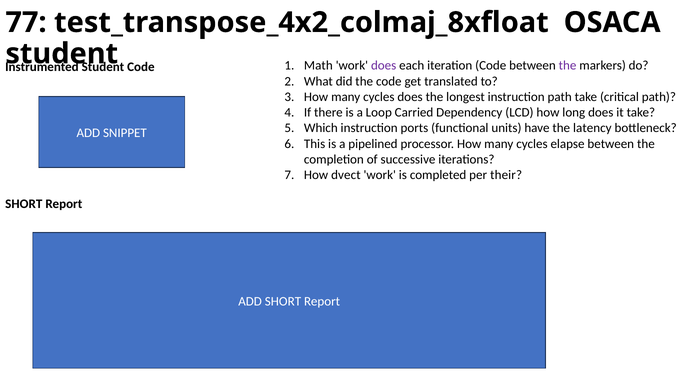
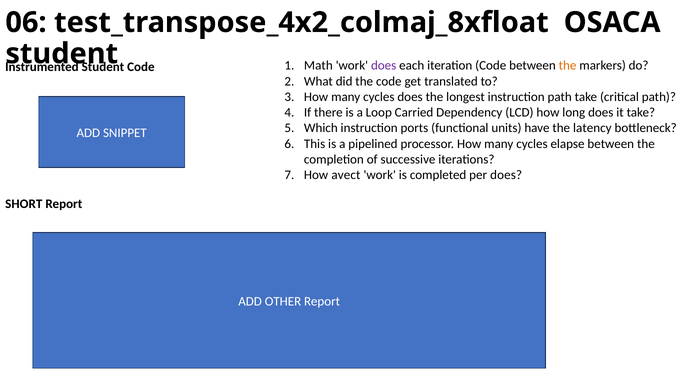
77: 77 -> 06
the at (568, 66) colour: purple -> orange
dvect: dvect -> avect
per their: their -> does
ADD SHORT: SHORT -> OTHER
